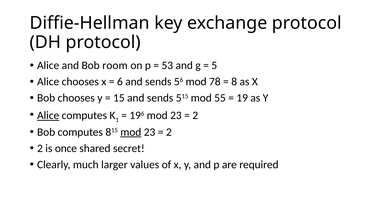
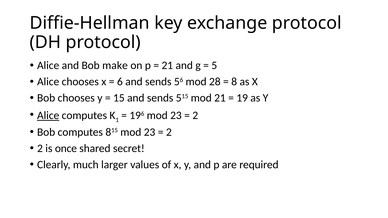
room: room -> make
53 at (167, 66): 53 -> 21
78: 78 -> 28
mod 55: 55 -> 21
mod at (131, 132) underline: present -> none
